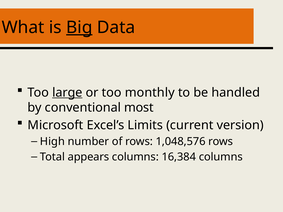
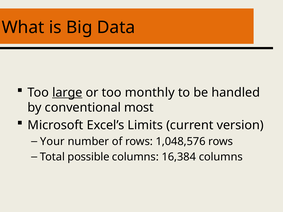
Big underline: present -> none
High: High -> Your
appears: appears -> possible
